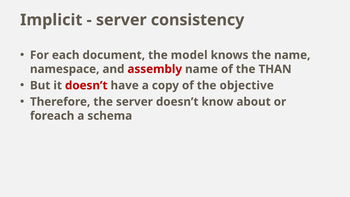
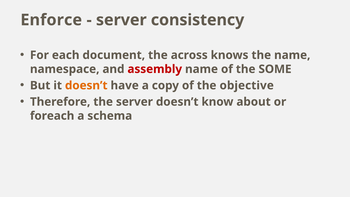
Implicit: Implicit -> Enforce
model: model -> across
THAN: THAN -> SOME
doesn’t at (86, 85) colour: red -> orange
